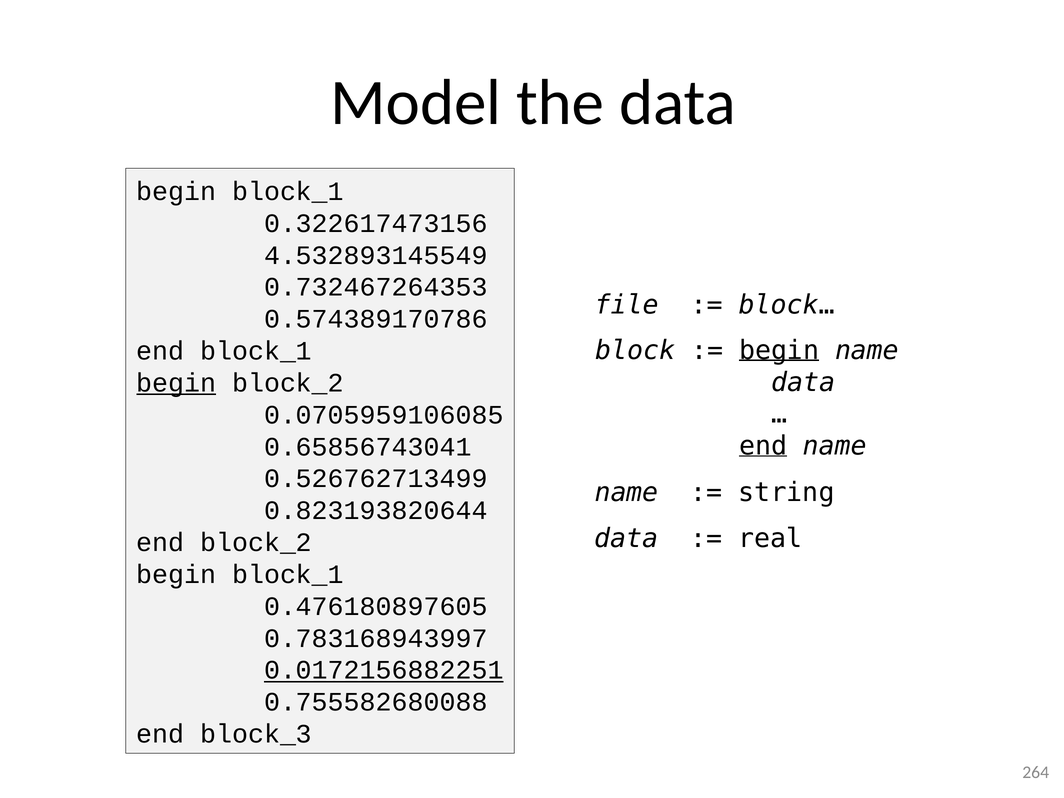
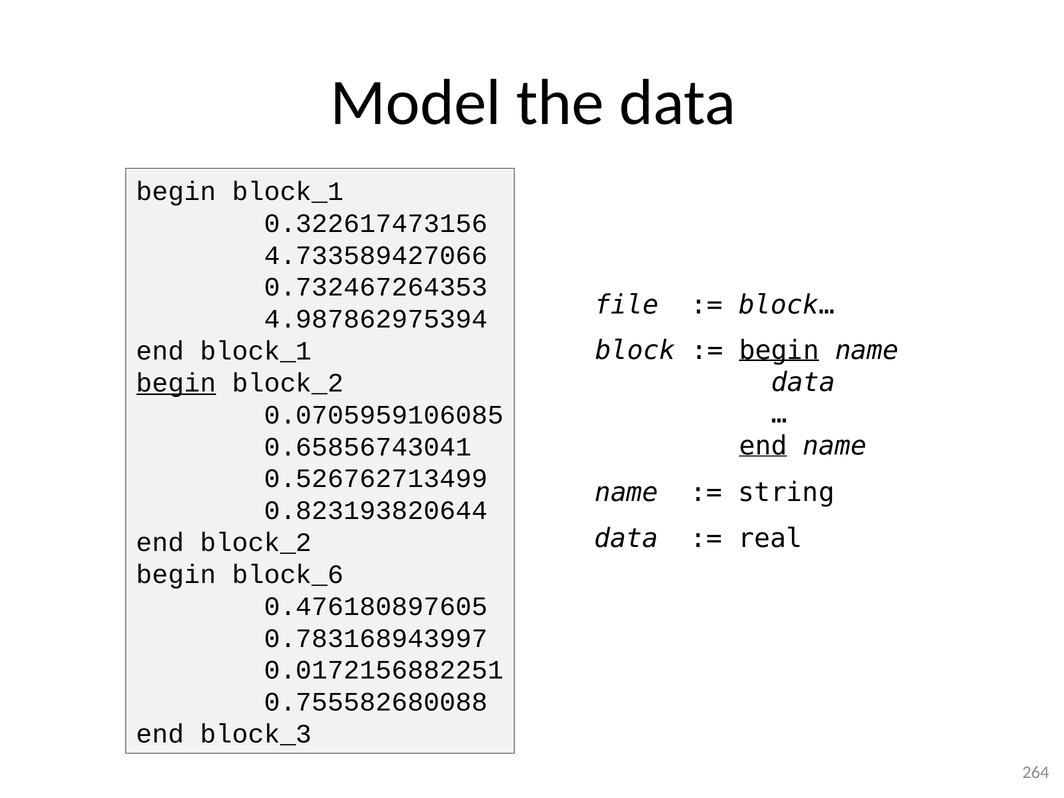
4.532893145549: 4.532893145549 -> 4.733589427066
0.574389170786: 0.574389170786 -> 4.987862975394
block_1 at (288, 574): block_1 -> block_6
0.0172156882251 underline: present -> none
